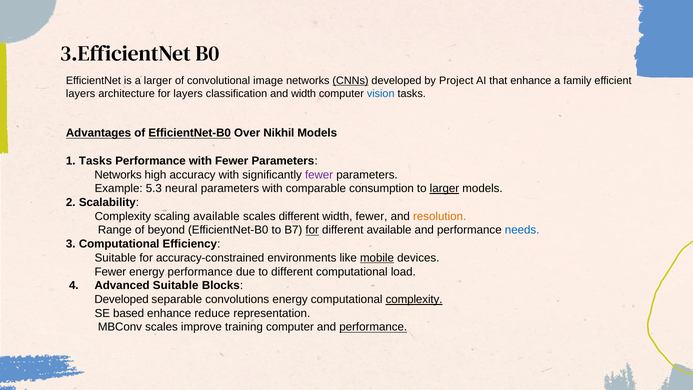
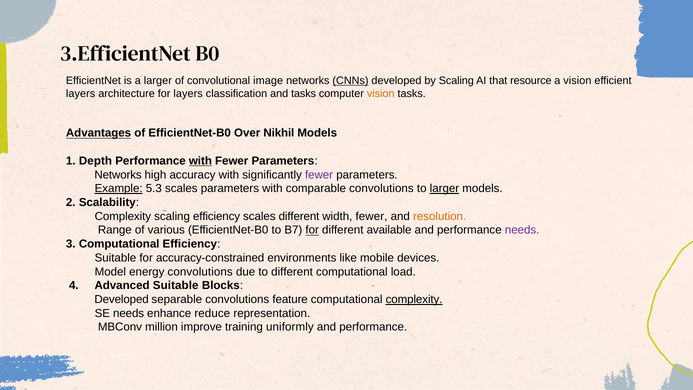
by Project: Project -> Scaling
that enhance: enhance -> resource
a family: family -> vision
and width: width -> tasks
vision at (381, 94) colour: blue -> orange
EfficientNet-B0 at (190, 133) underline: present -> none
Tasks at (95, 161): Tasks -> Depth
with at (200, 161) underline: none -> present
Example underline: none -> present
5.3 neural: neural -> scales
comparable consumption: consumption -> convolutions
scaling available: available -> efficiency
beyond: beyond -> various
needs at (522, 230) colour: blue -> purple
mobile underline: present -> none
Fewer at (110, 272): Fewer -> Model
energy performance: performance -> convolutions
convolutions energy: energy -> feature
SE based: based -> needs
MBConv scales: scales -> million
training computer: computer -> uniformly
performance at (373, 327) underline: present -> none
